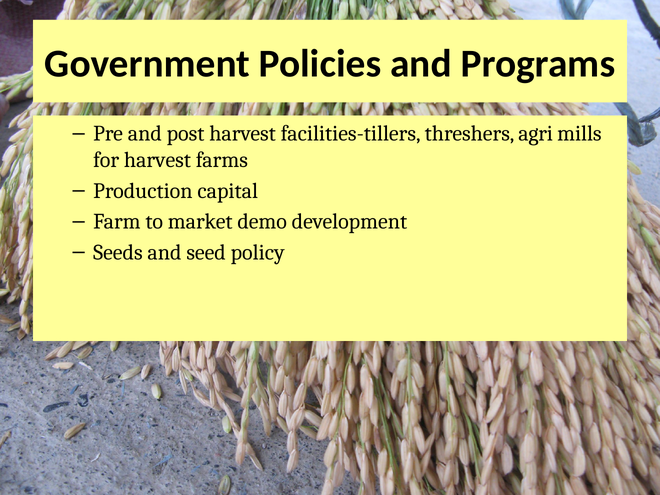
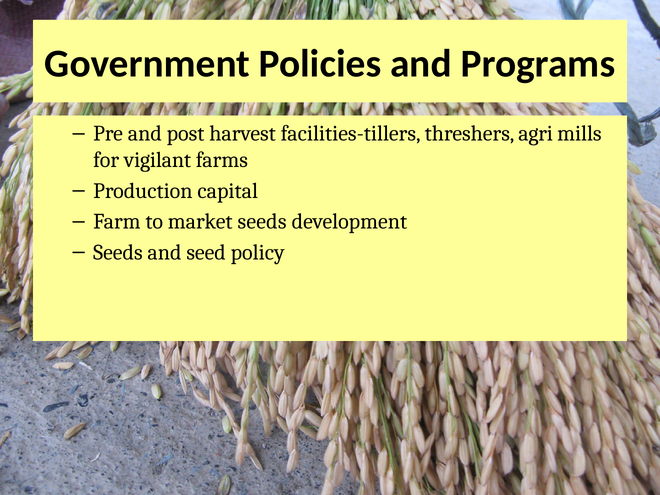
for harvest: harvest -> vigilant
market demo: demo -> seeds
